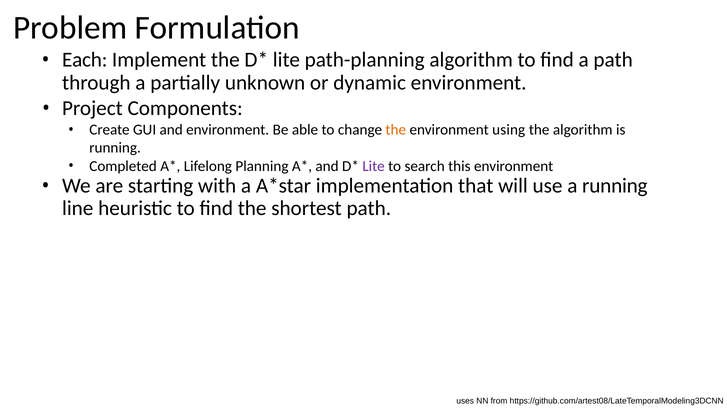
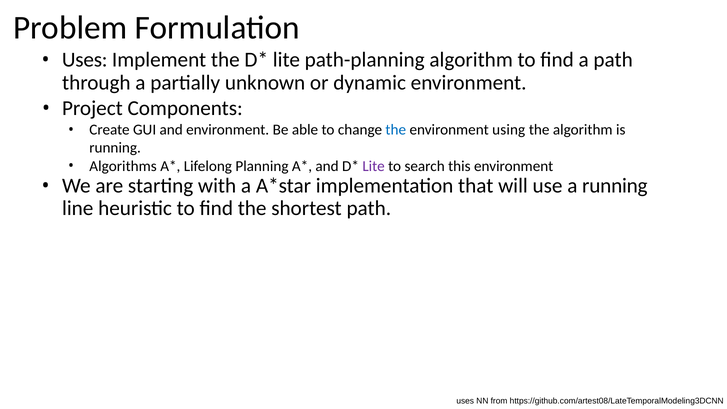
Each at (85, 60): Each -> Uses
the at (396, 130) colour: orange -> blue
Completed: Completed -> Algorithms
